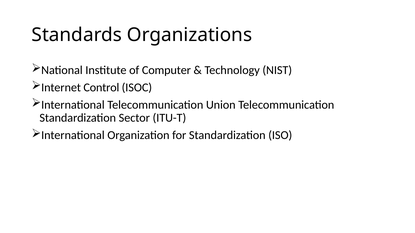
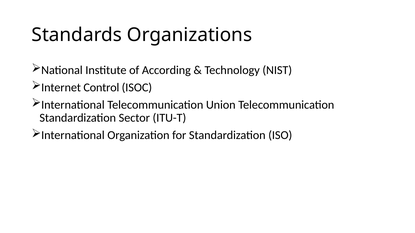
Computer: Computer -> According
